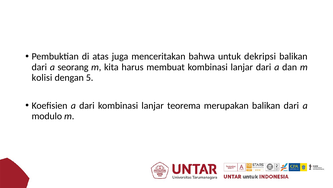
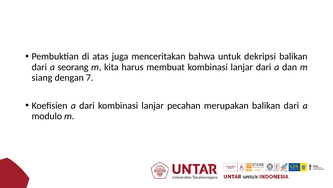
kolisi: kolisi -> siang
5: 5 -> 7
teorema: teorema -> pecahan
